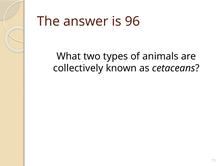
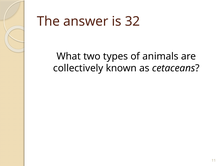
96: 96 -> 32
